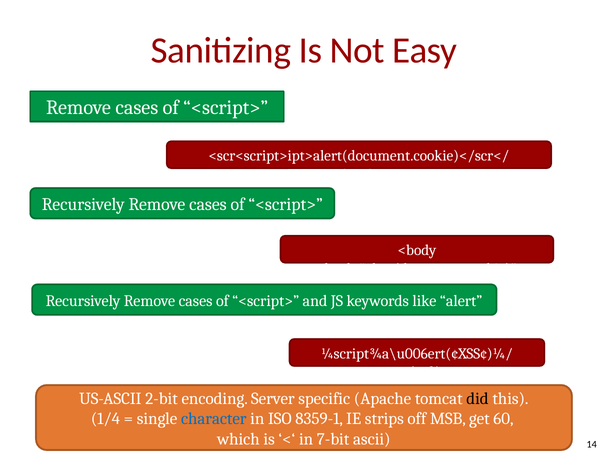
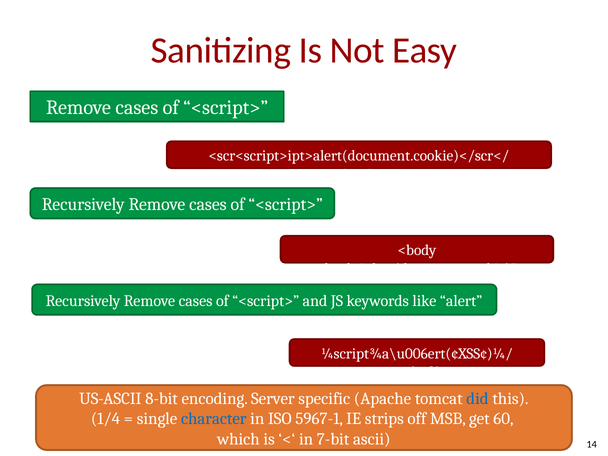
2-bit: 2-bit -> 8-bit
did colour: black -> blue
8359-1: 8359-1 -> 5967-1
